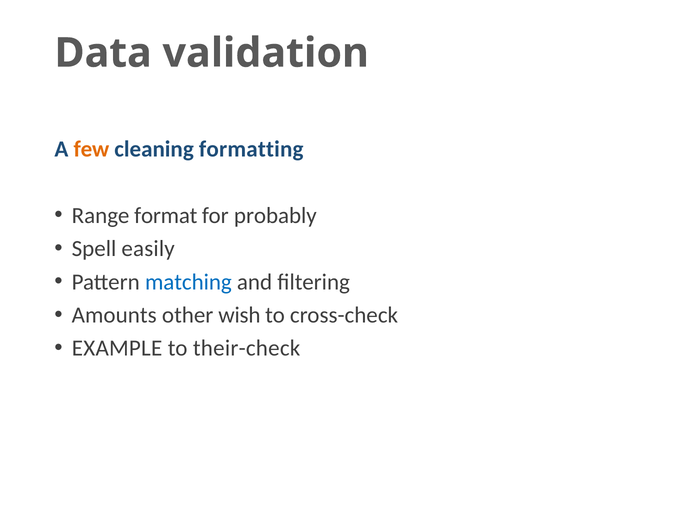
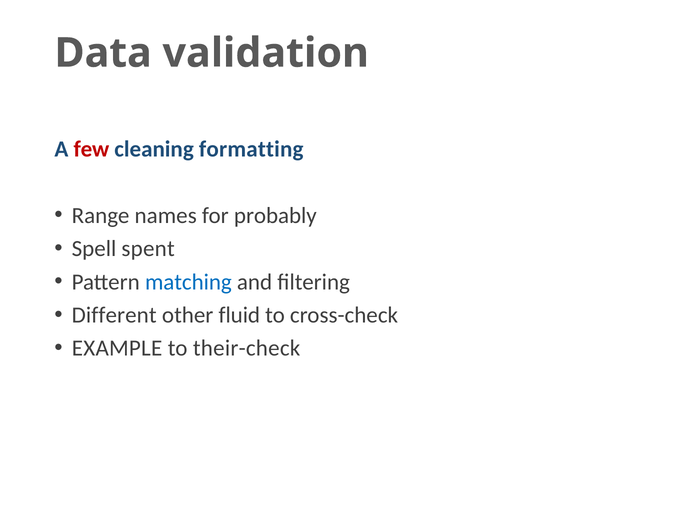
few colour: orange -> red
format: format -> names
easily: easily -> spent
Amounts: Amounts -> Different
wish: wish -> fluid
